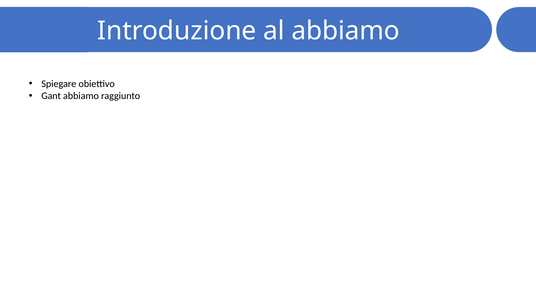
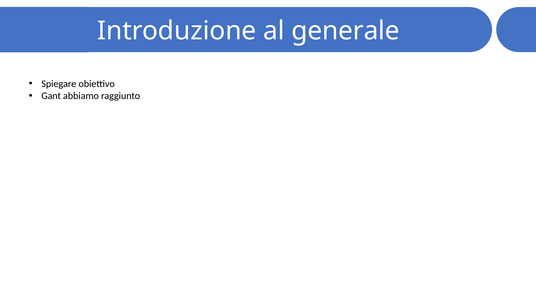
al abbiamo: abbiamo -> generale
